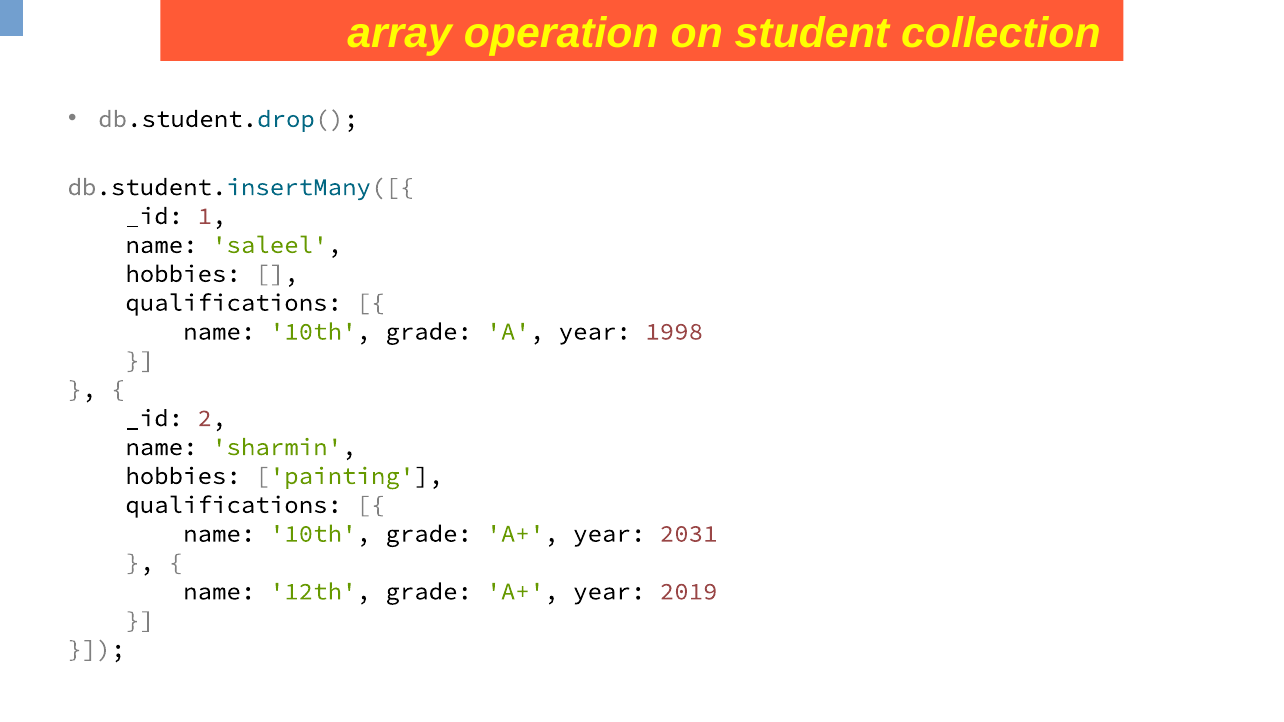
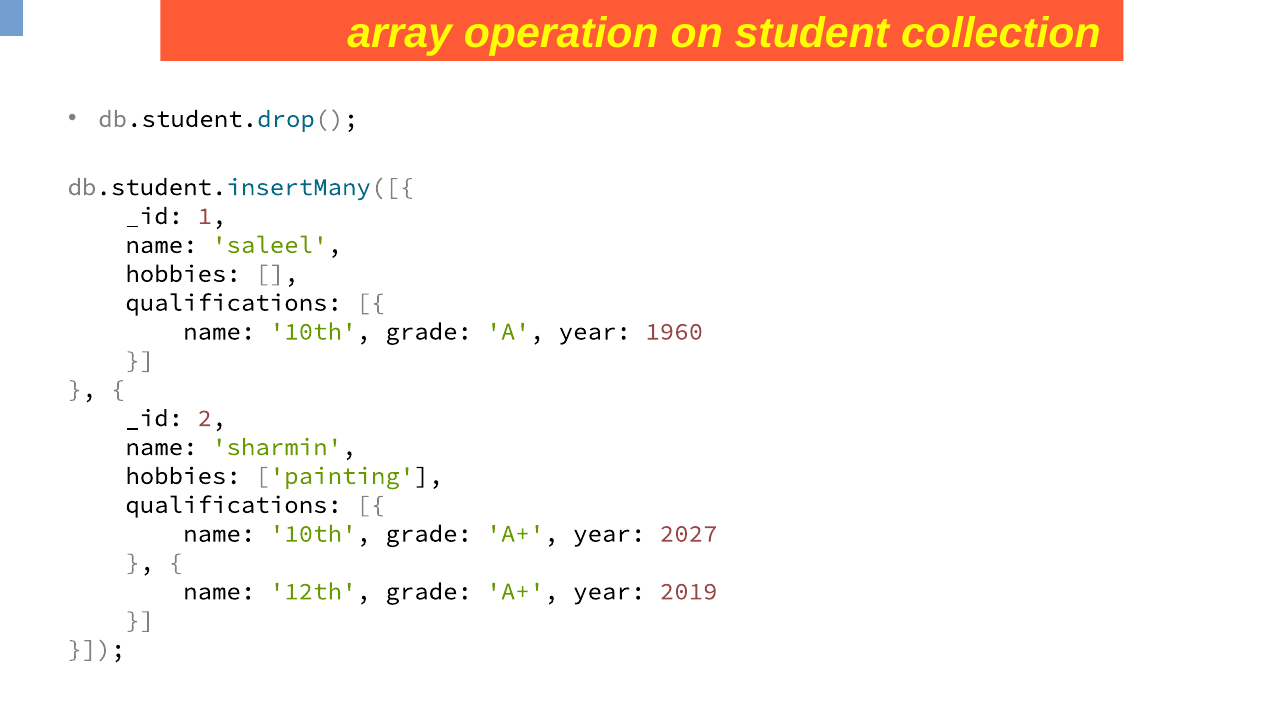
1998: 1998 -> 1960
2031: 2031 -> 2027
